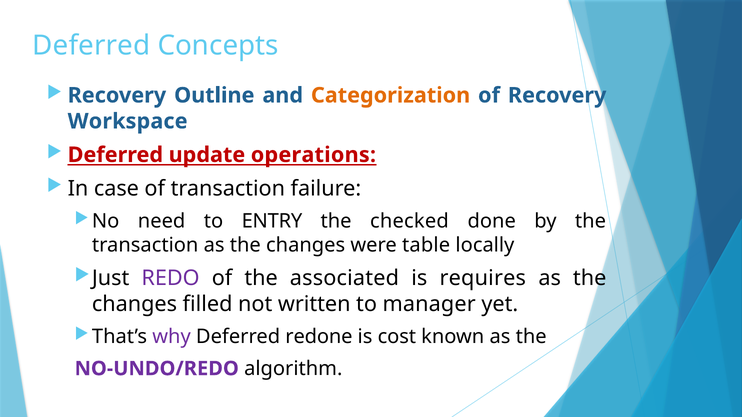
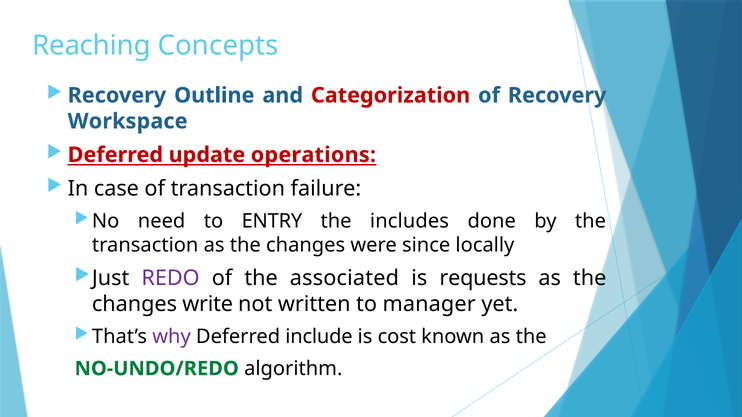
Deferred at (91, 45): Deferred -> Reaching
Categorization colour: orange -> red
checked: checked -> includes
table: table -> since
requires: requires -> requests
filled: filled -> write
redone: redone -> include
NO-UNDO/REDO colour: purple -> green
